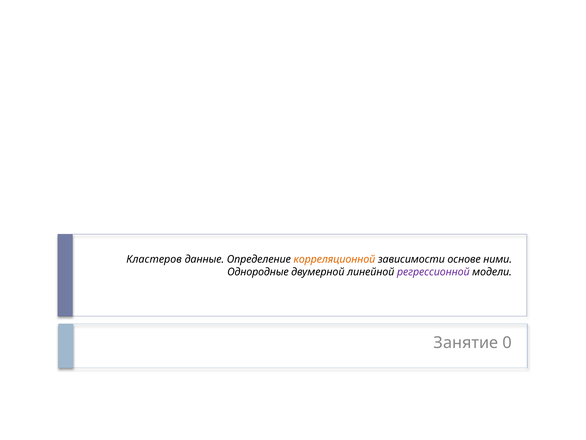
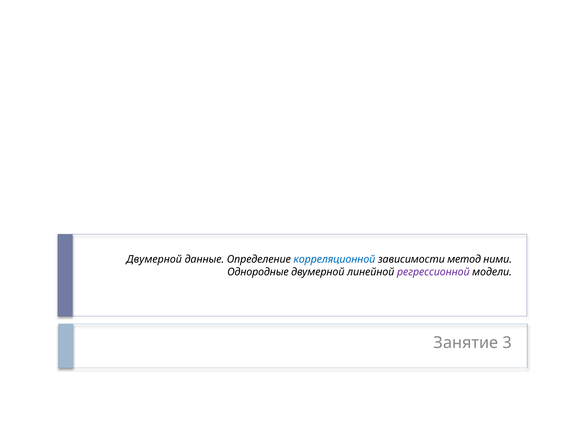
Кластеров at (154, 259): Кластеров -> Двумерной
корреляционной colour: orange -> blue
основе: основе -> метод
0: 0 -> 3
